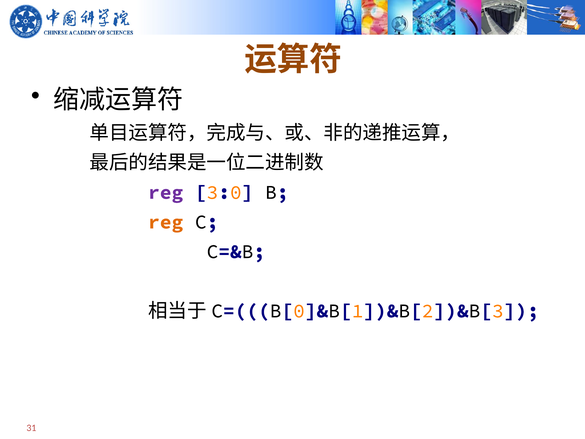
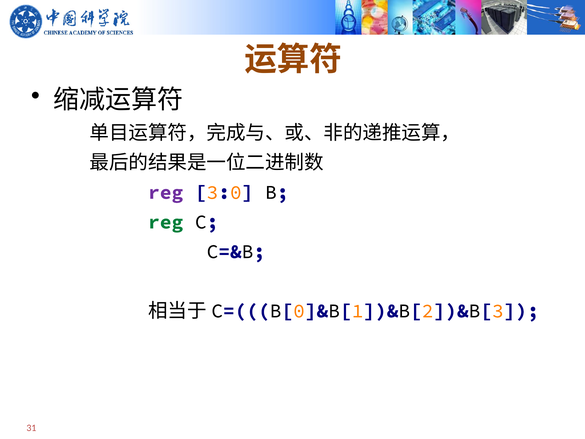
reg at (166, 222) colour: orange -> green
